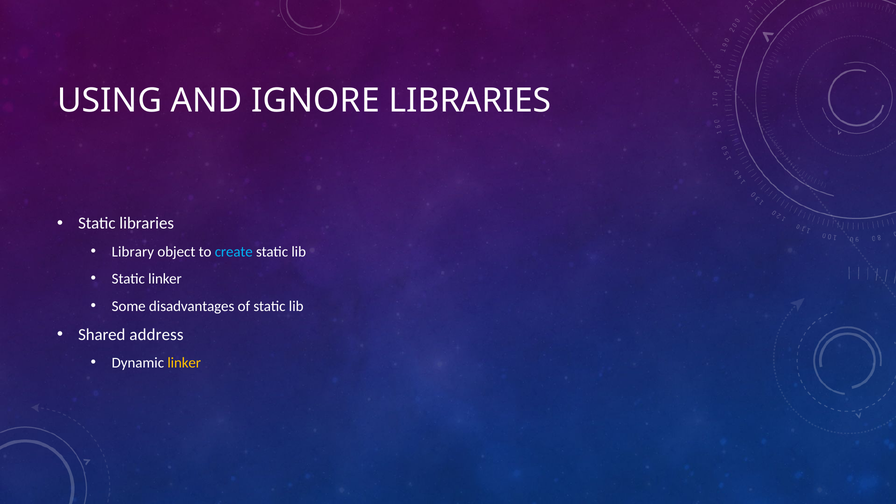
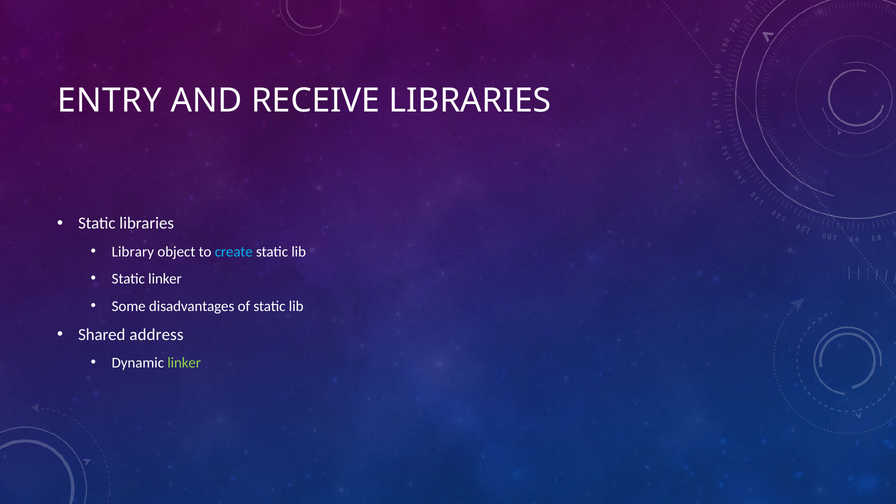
USING: USING -> ENTRY
IGNORE: IGNORE -> RECEIVE
linker at (184, 363) colour: yellow -> light green
